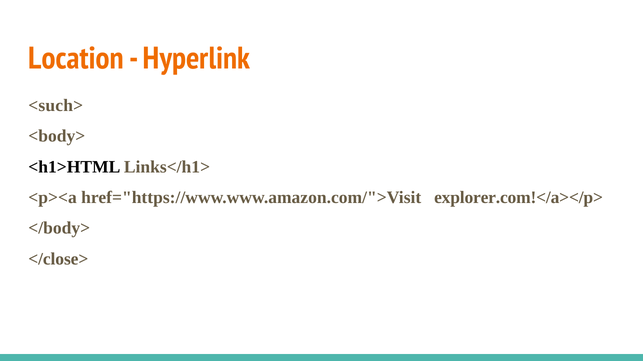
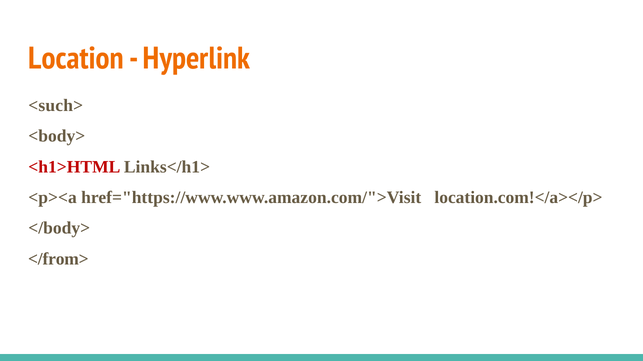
<h1>HTML colour: black -> red
explorer.com!</a></p>: explorer.com!</a></p> -> location.com!</a></p>
</close>: </close> -> </from>
